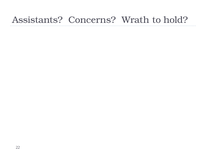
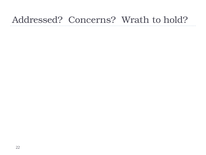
Assistants: Assistants -> Addressed
